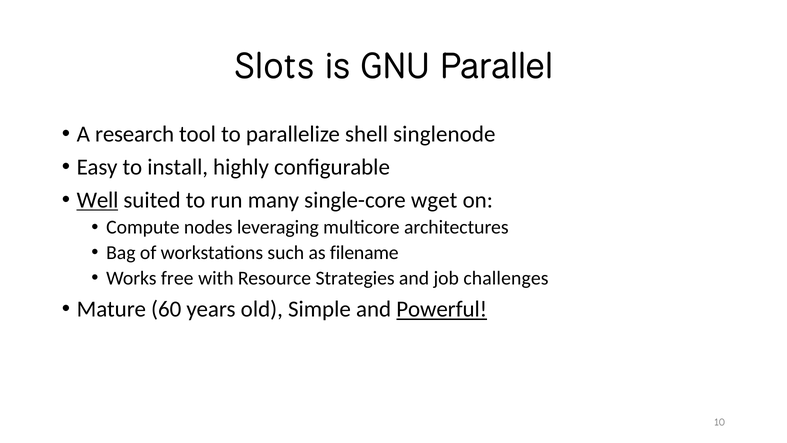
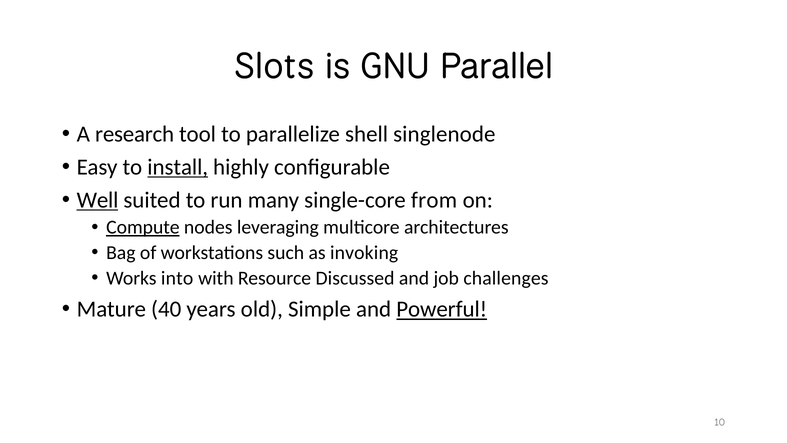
install underline: none -> present
wget: wget -> from
Compute underline: none -> present
filename: filename -> invoking
free: free -> into
Strategies: Strategies -> Discussed
60: 60 -> 40
